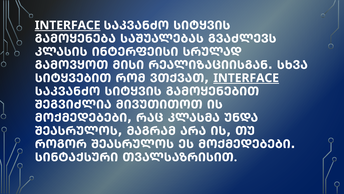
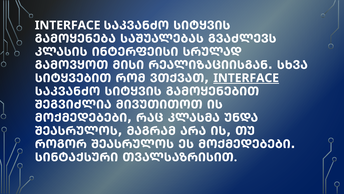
INTERFACE at (68, 25) underline: present -> none
